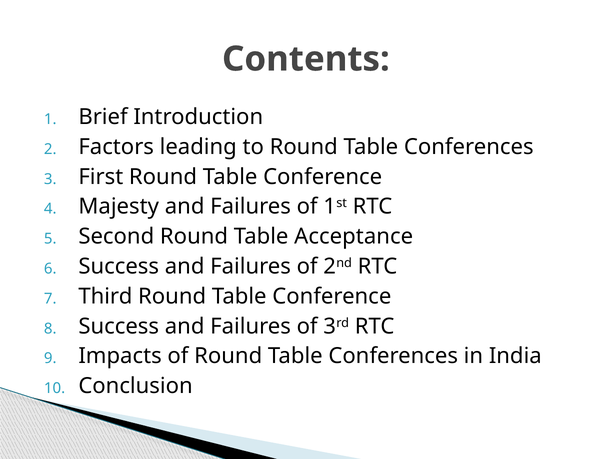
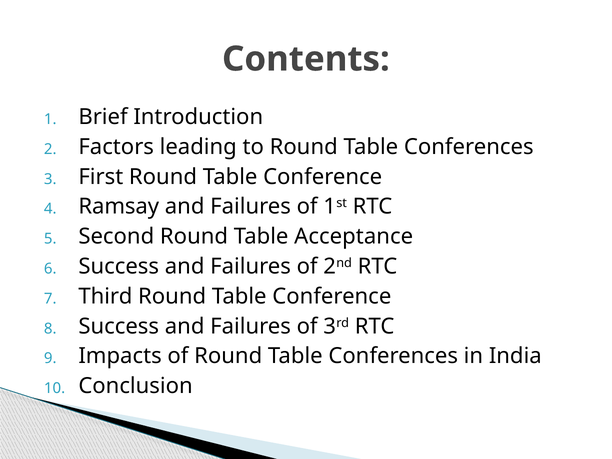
Majesty: Majesty -> Ramsay
